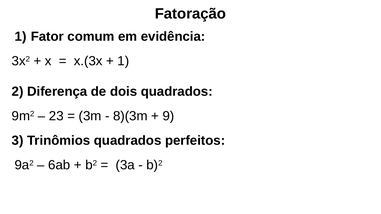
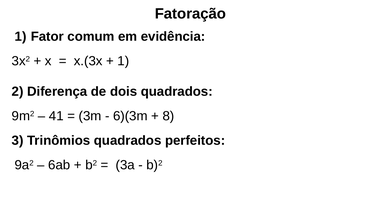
23: 23 -> 41
8)(3m: 8)(3m -> 6)(3m
9: 9 -> 8
